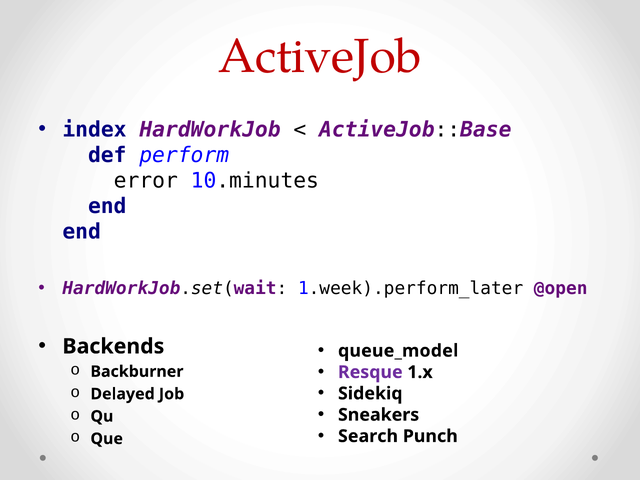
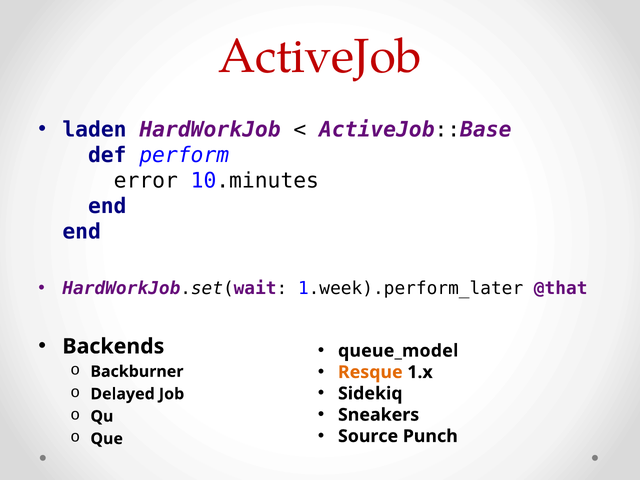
index: index -> laden
@open: @open -> @that
Resque colour: purple -> orange
Search: Search -> Source
